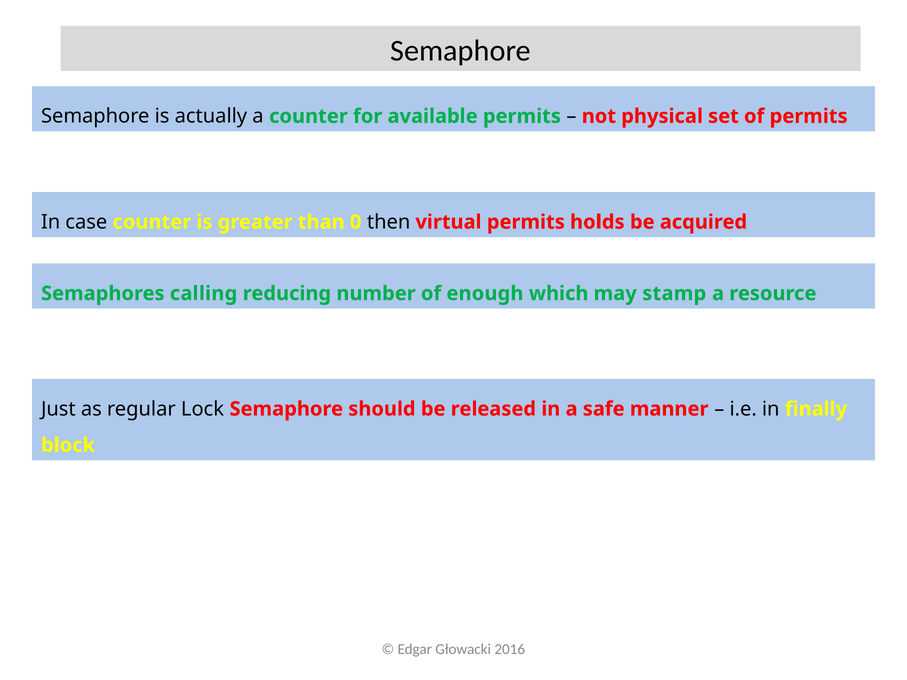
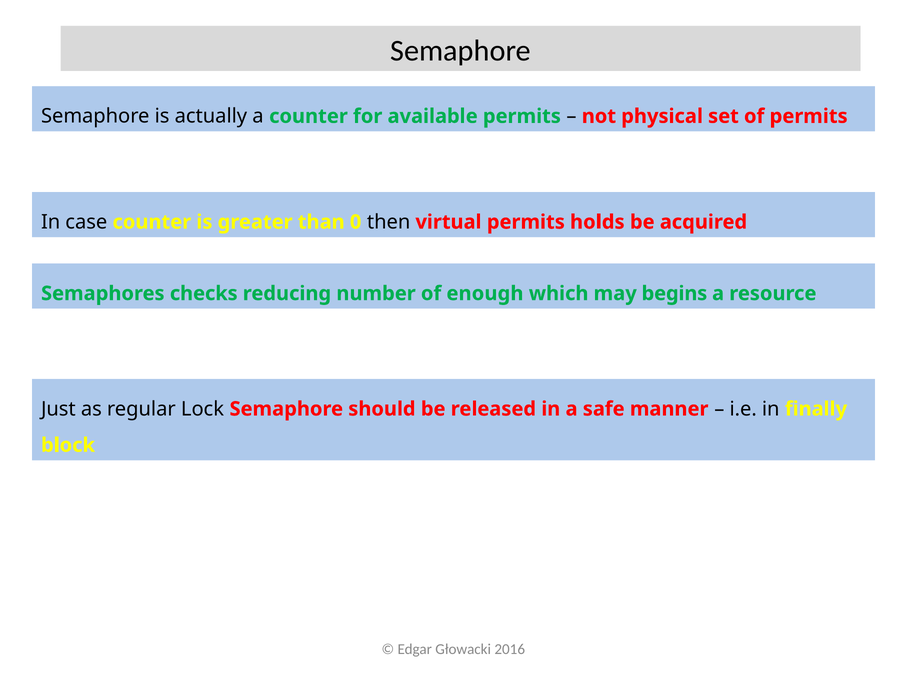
calling: calling -> checks
stamp: stamp -> begins
